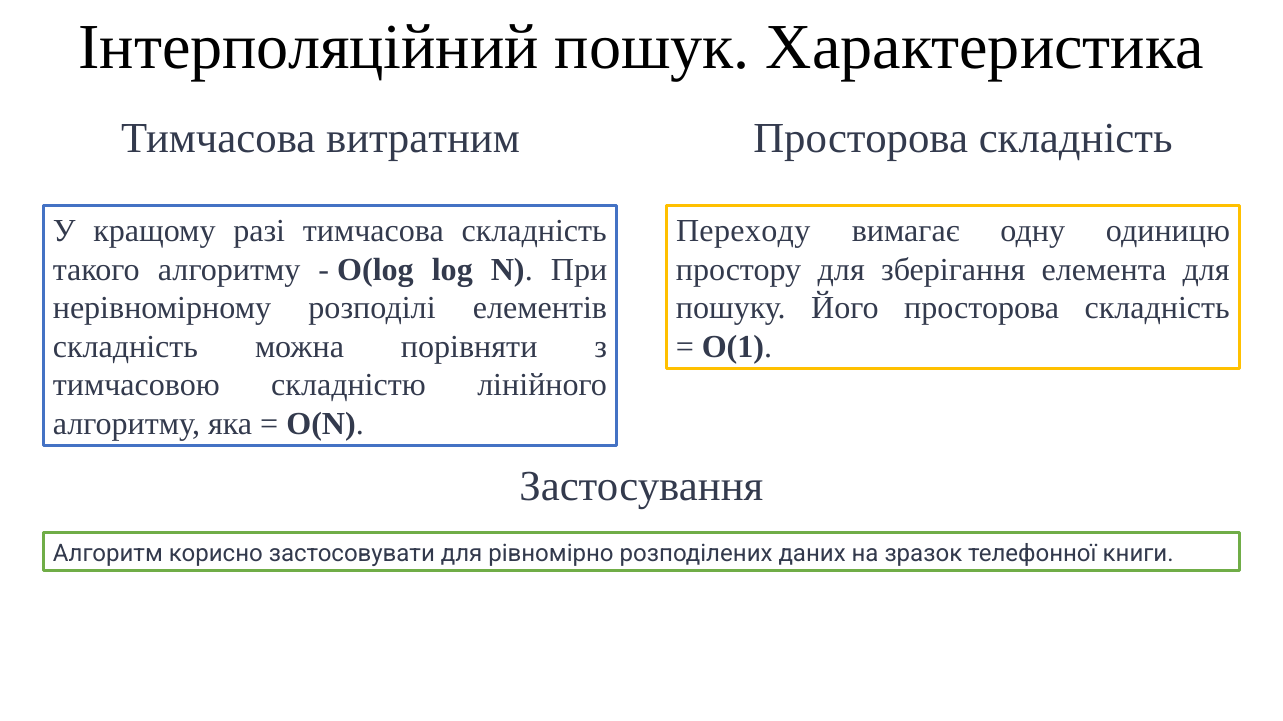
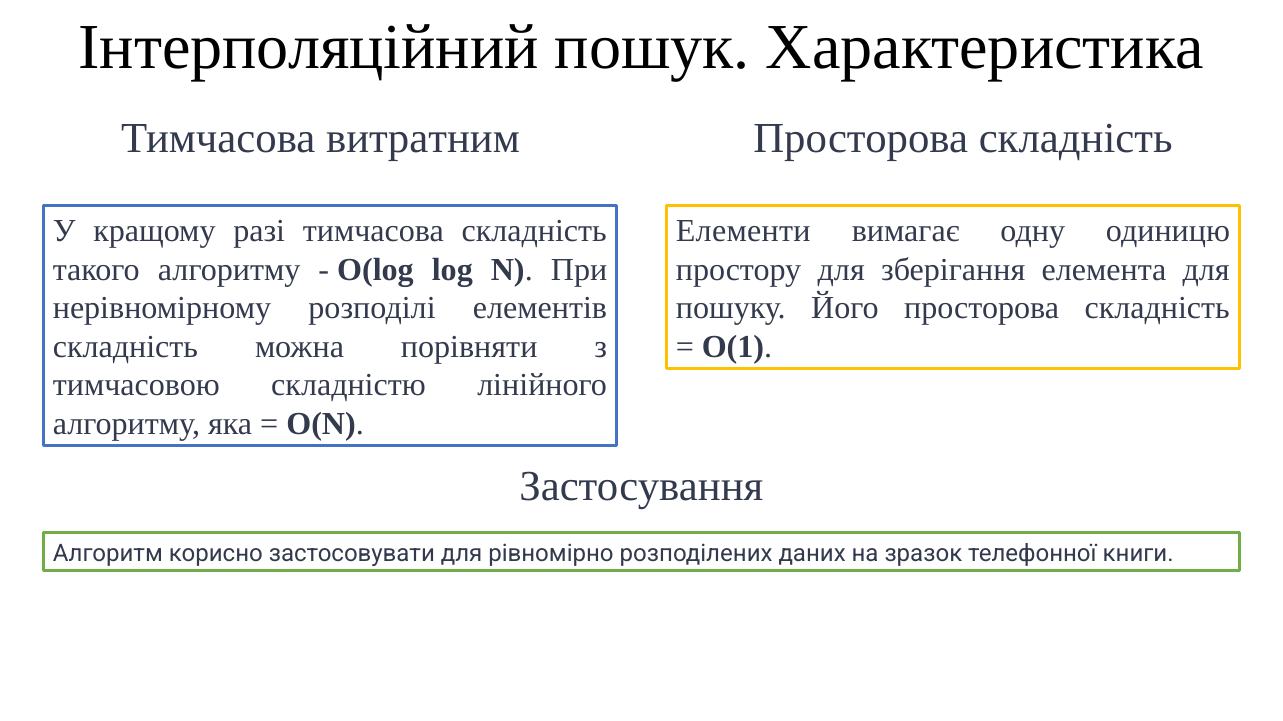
Переходу: Переходу -> Елементи
